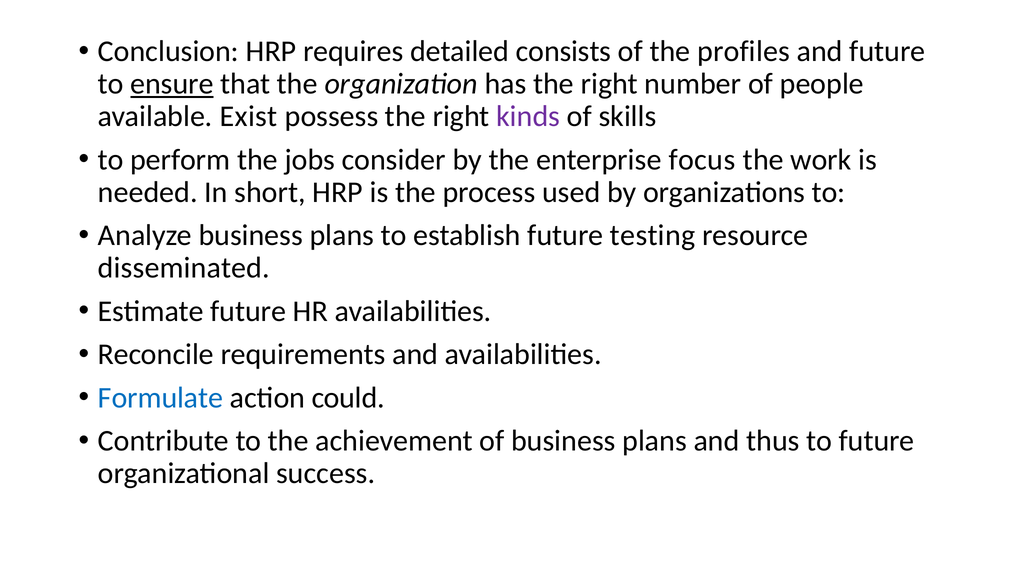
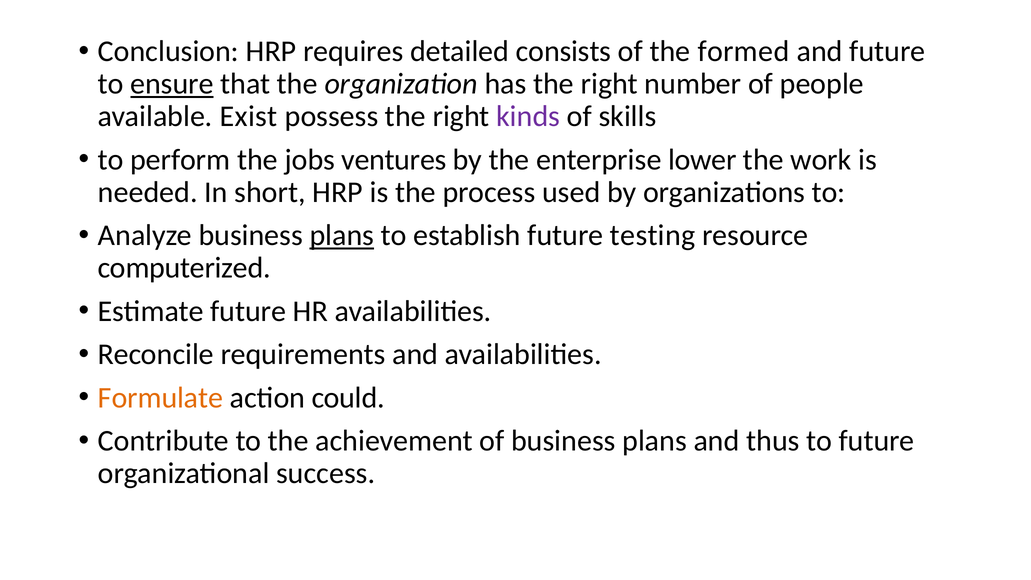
profiles: profiles -> formed
consider: consider -> ventures
focus: focus -> lower
plans at (342, 235) underline: none -> present
disseminated: disseminated -> computerized
Formulate colour: blue -> orange
